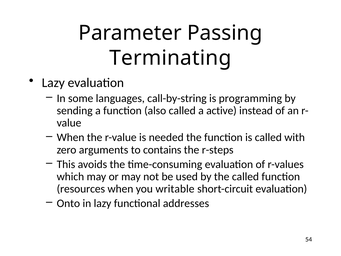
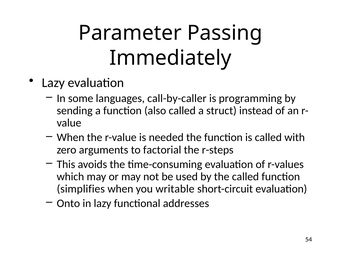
Terminating: Terminating -> Immediately
call-by-string: call-by-string -> call-by-caller
active: active -> struct
contains: contains -> factorial
resources: resources -> simplifies
